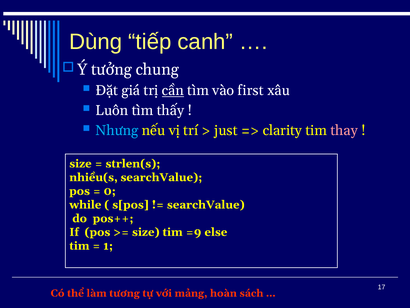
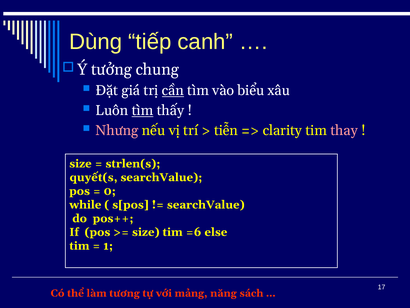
first: first -> biểu
tìm at (142, 110) underline: none -> present
Nhưng colour: light blue -> pink
just: just -> tiễn
nhiều(s: nhiều(s -> quyết(s
=9: =9 -> =6
hoàn: hoàn -> năng
